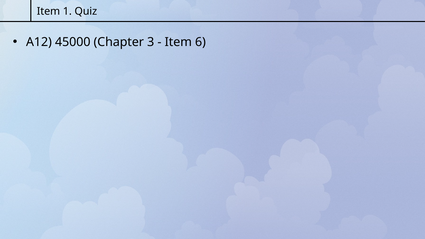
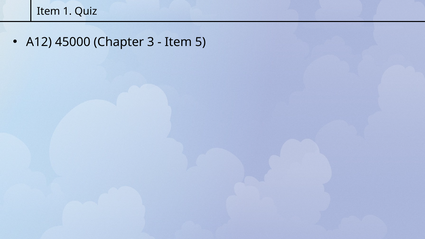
6: 6 -> 5
